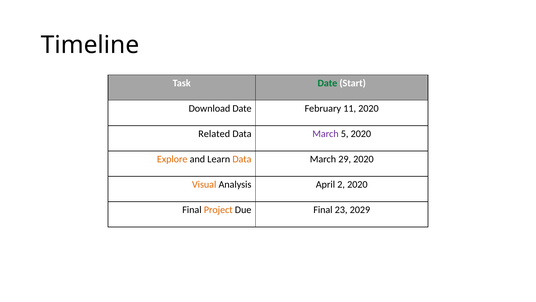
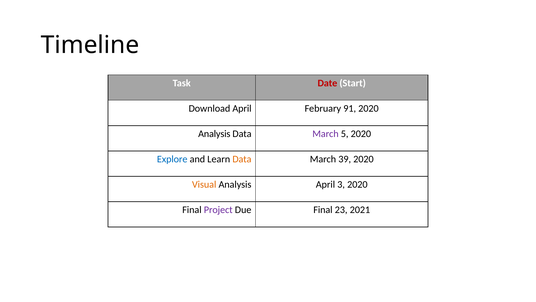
Date at (327, 83) colour: green -> red
Download Date: Date -> April
11: 11 -> 91
Related at (214, 134): Related -> Analysis
Explore colour: orange -> blue
29: 29 -> 39
2: 2 -> 3
Project colour: orange -> purple
2029: 2029 -> 2021
